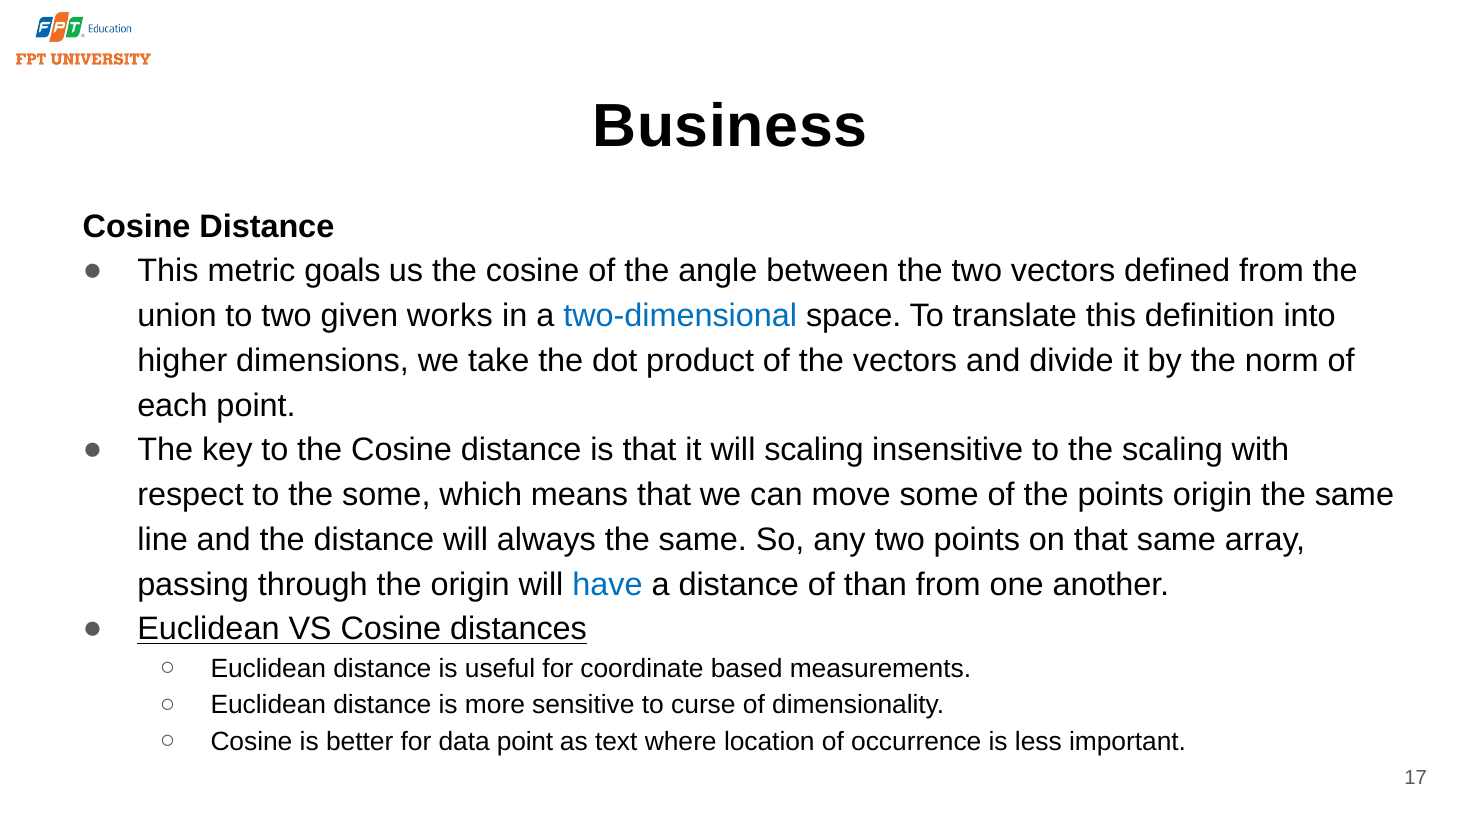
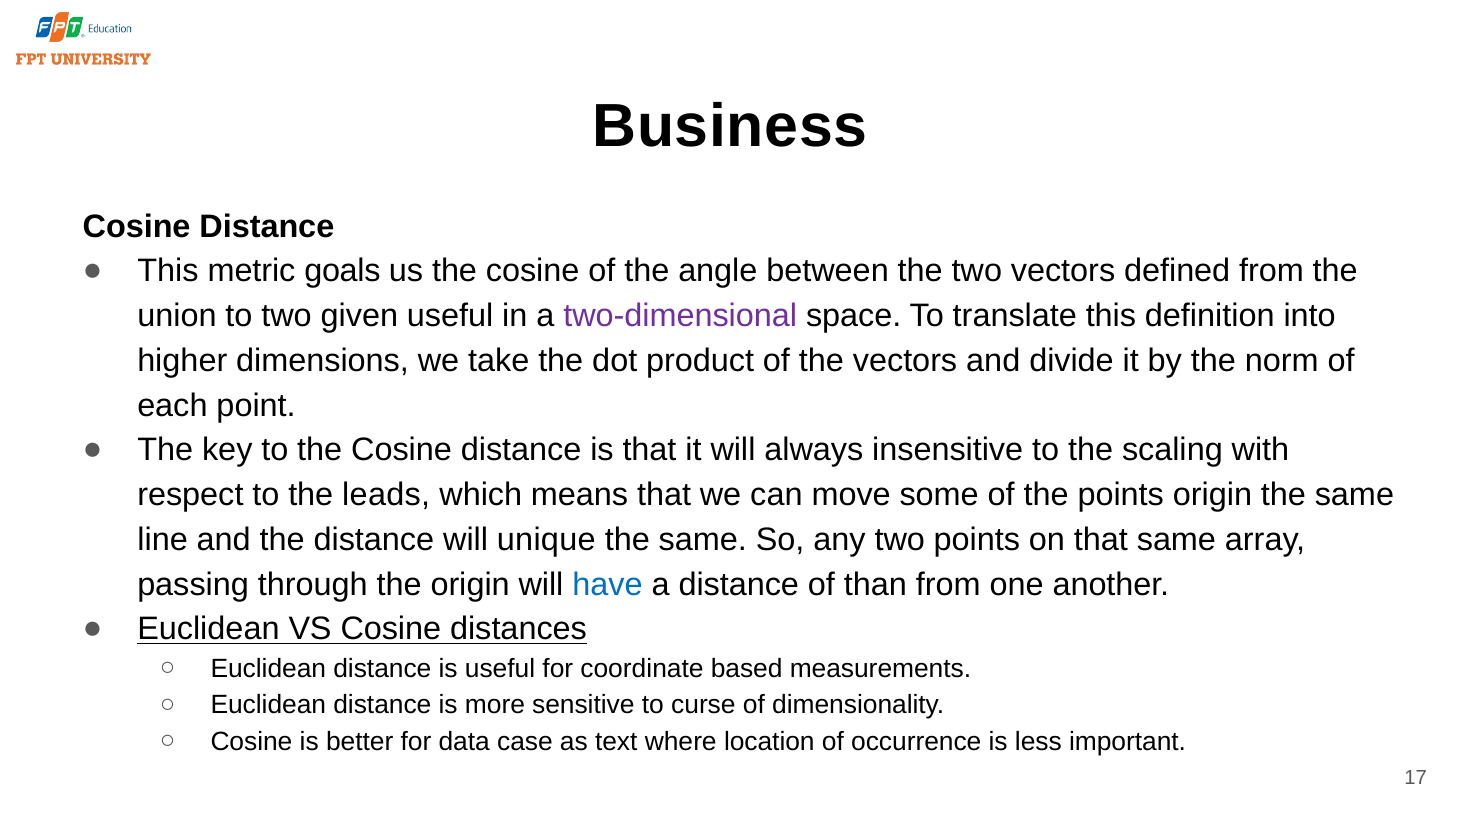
given works: works -> useful
two-dimensional colour: blue -> purple
will scaling: scaling -> always
the some: some -> leads
always: always -> unique
data point: point -> case
